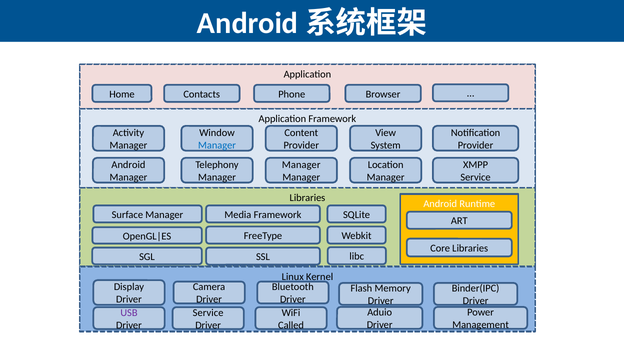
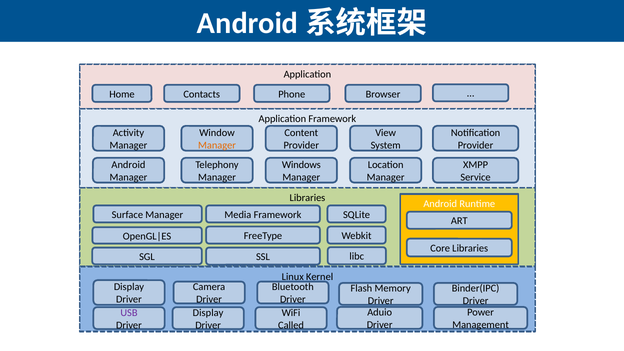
Manager at (217, 145) colour: blue -> orange
Manager at (301, 165): Manager -> Windows
Service at (208, 313): Service -> Display
